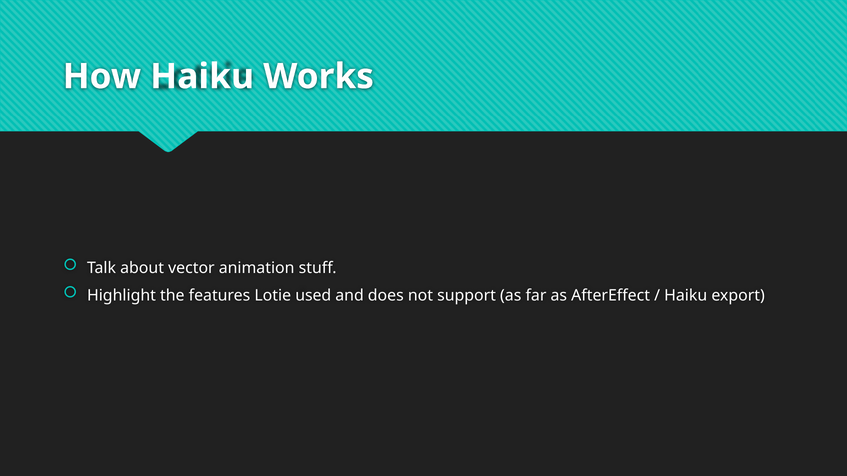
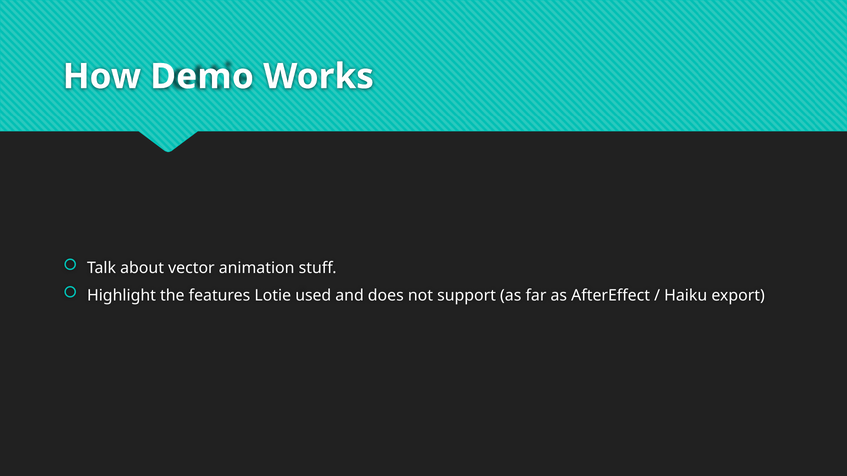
How Haiku: Haiku -> Demo
